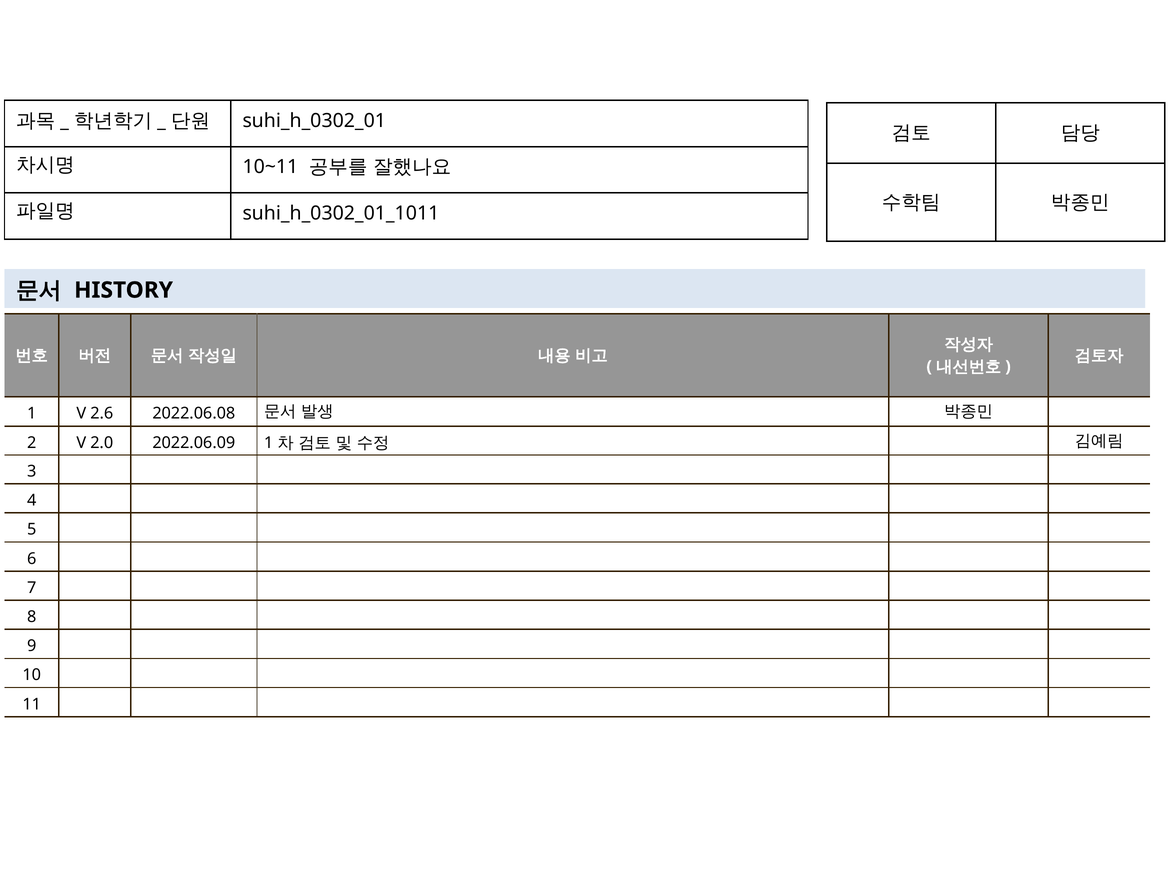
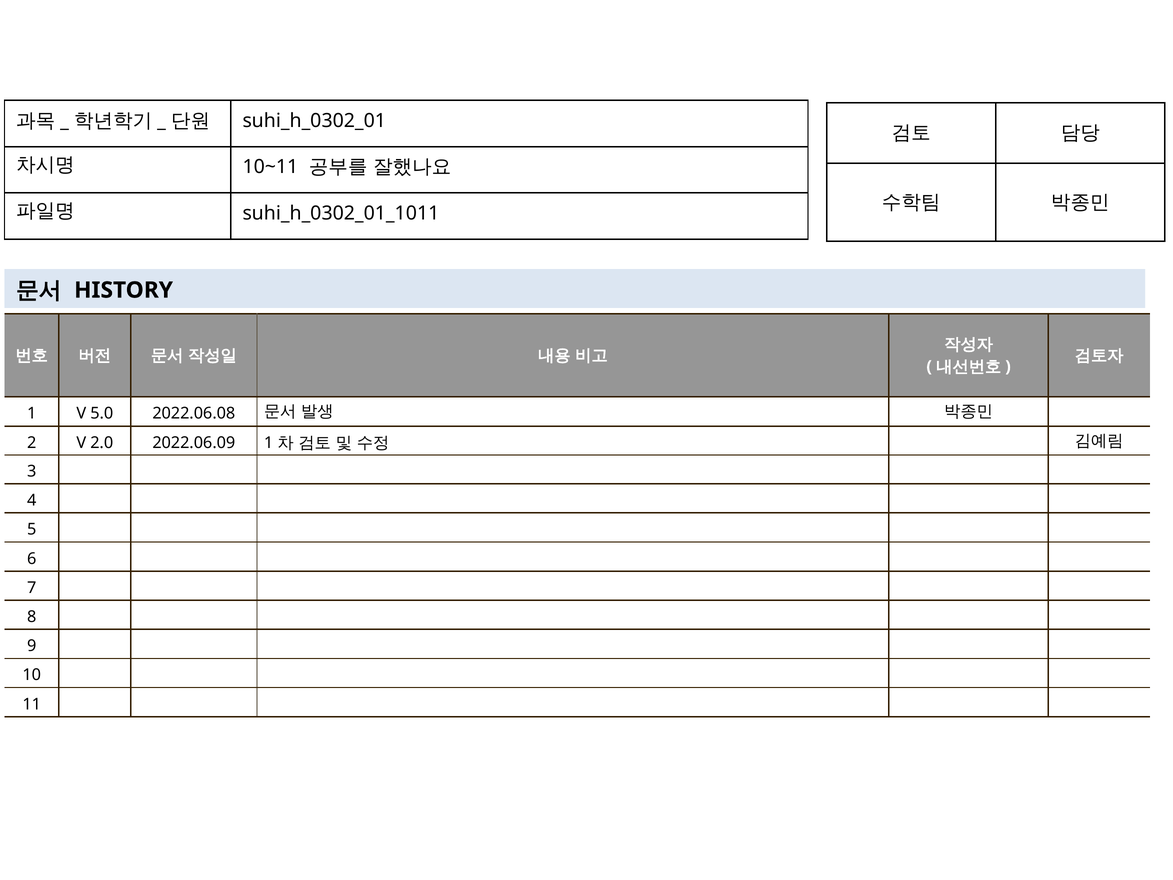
2.6: 2.6 -> 5.0
